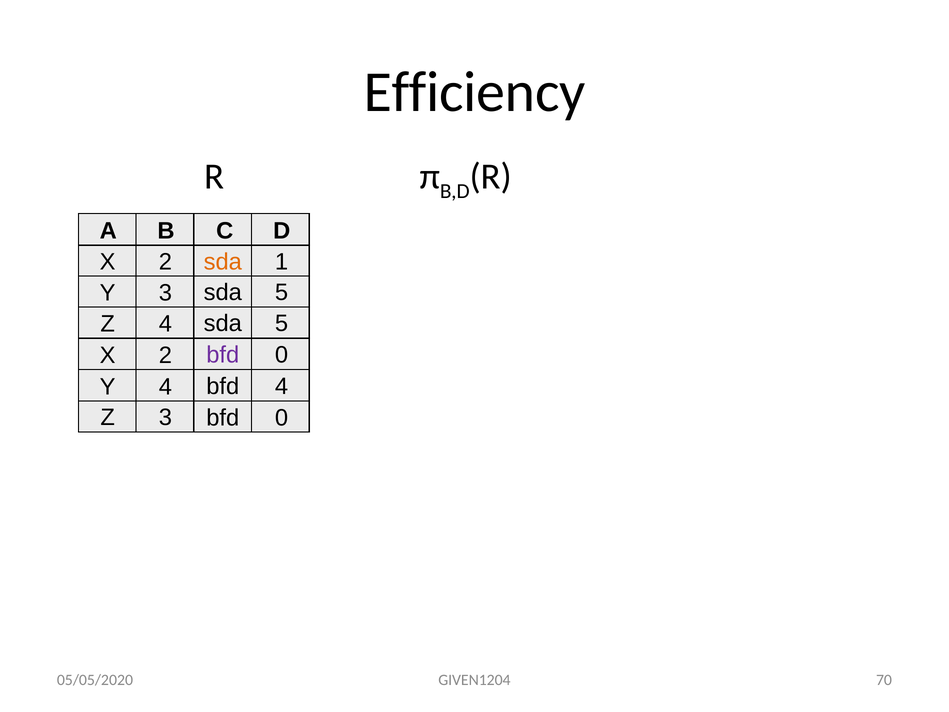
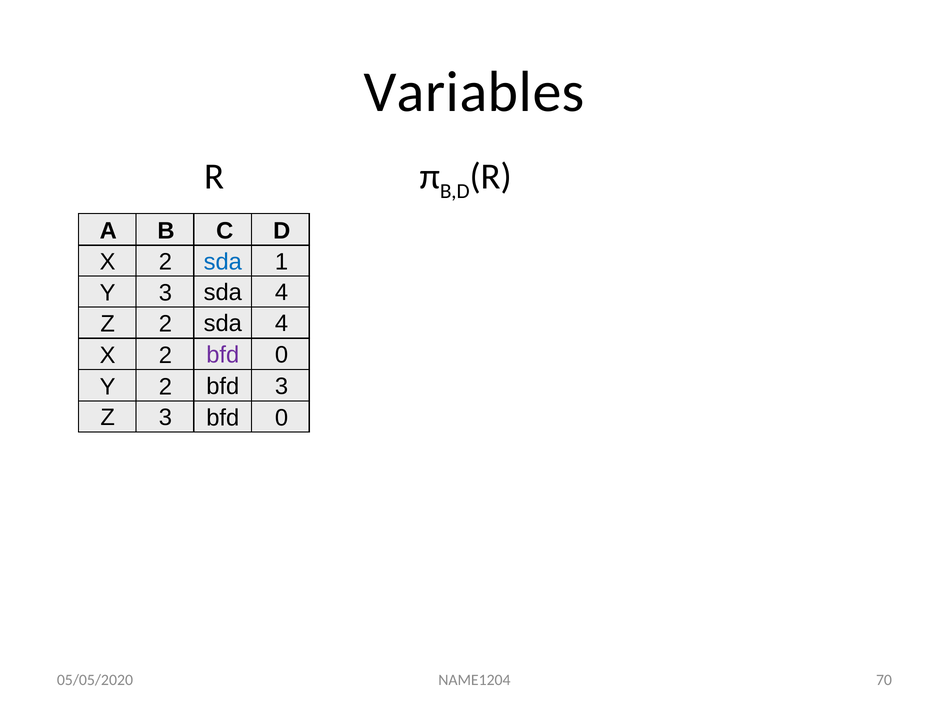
Efficiency: Efficiency -> Variables
sda at (223, 262) colour: orange -> blue
3 sda 5: 5 -> 4
Z 4: 4 -> 2
5 at (282, 324): 5 -> 4
Y 4: 4 -> 2
bfd 4: 4 -> 3
GIVEN1204: GIVEN1204 -> NAME1204
